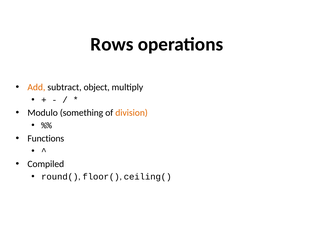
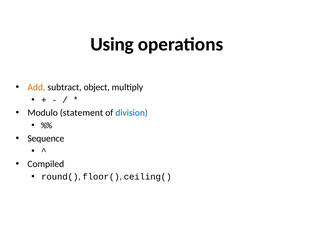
Rows: Rows -> Using
something: something -> statement
division colour: orange -> blue
Functions: Functions -> Sequence
